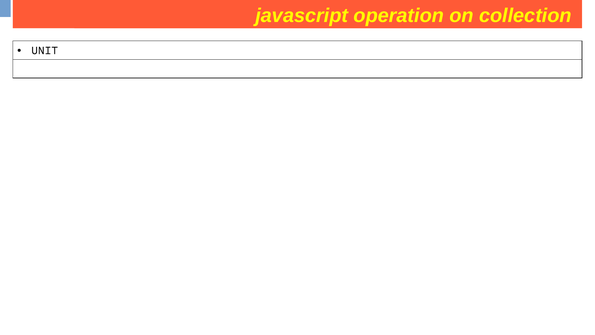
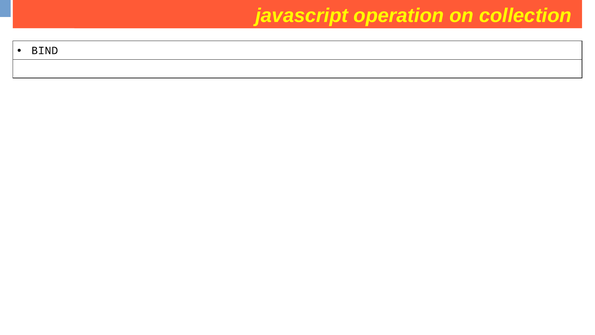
UNIT: UNIT -> BIND
